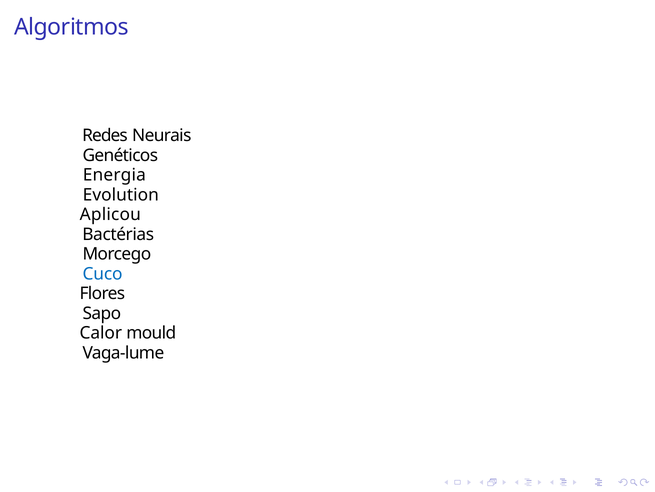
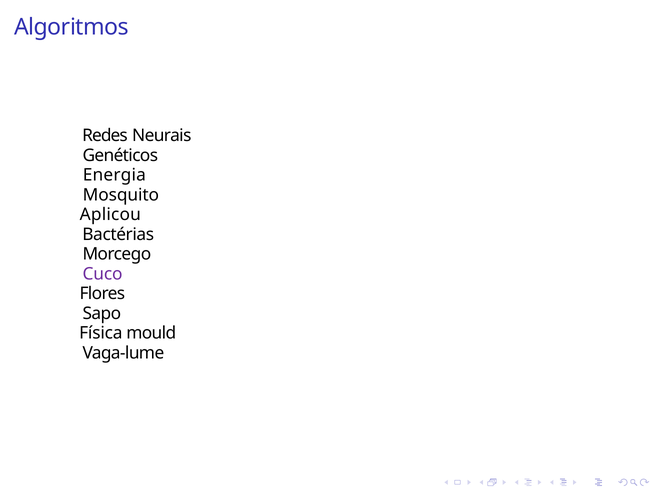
Evolution: Evolution -> Mosquito
Cuco colour: blue -> purple
Calor: Calor -> Física
